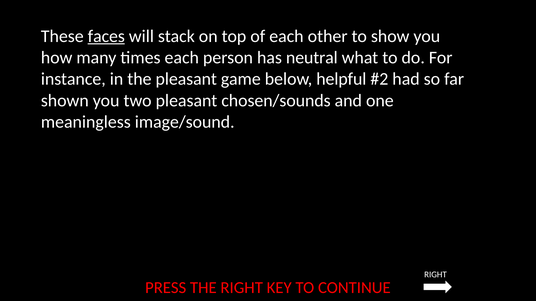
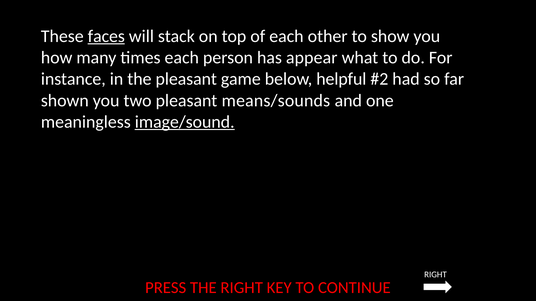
neutral: neutral -> appear
chosen/sounds: chosen/sounds -> means/sounds
image/sound underline: none -> present
